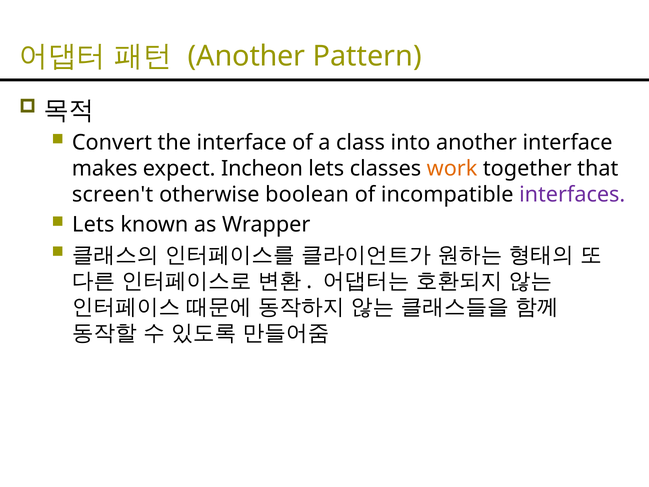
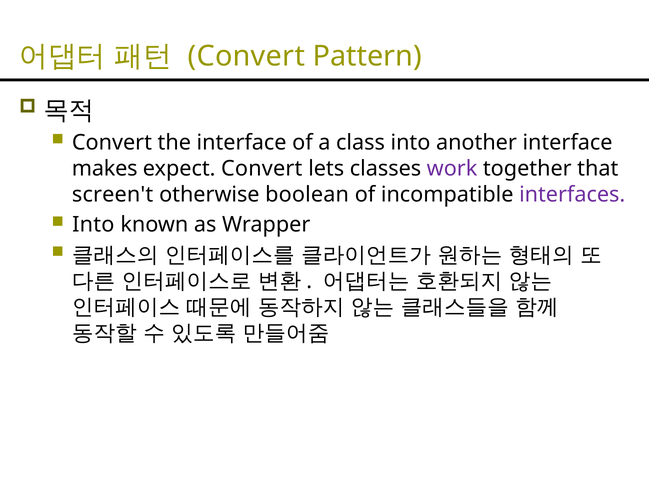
Another at (247, 56): Another -> Convert
expect Incheon: Incheon -> Convert
work colour: orange -> purple
Lets at (93, 225): Lets -> Into
